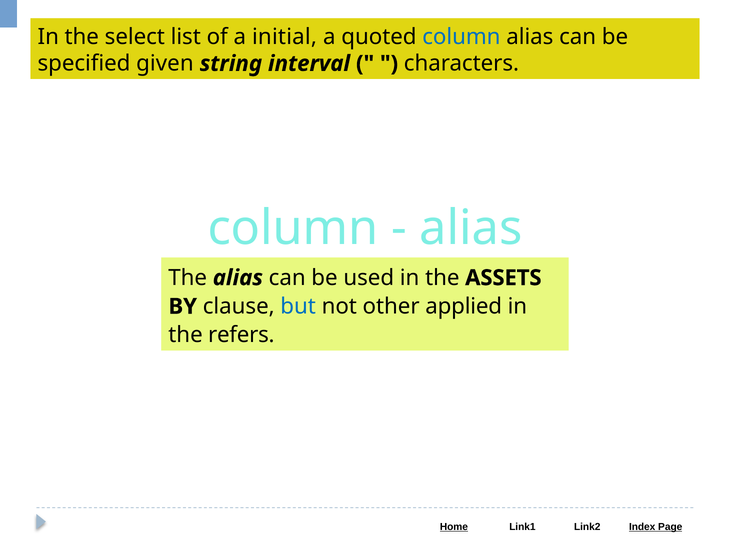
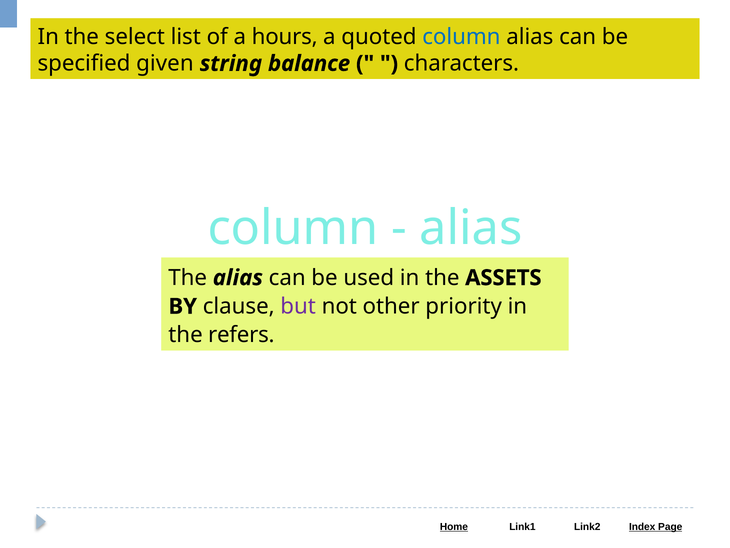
initial: initial -> hours
interval: interval -> balance
but colour: blue -> purple
applied: applied -> priority
